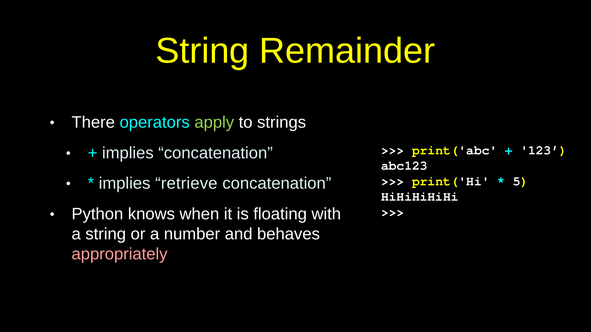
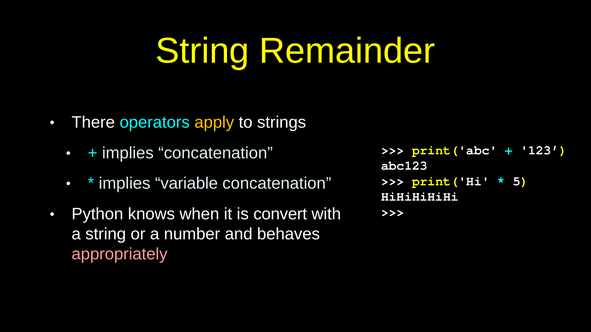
apply colour: light green -> yellow
retrieve: retrieve -> variable
floating: floating -> convert
